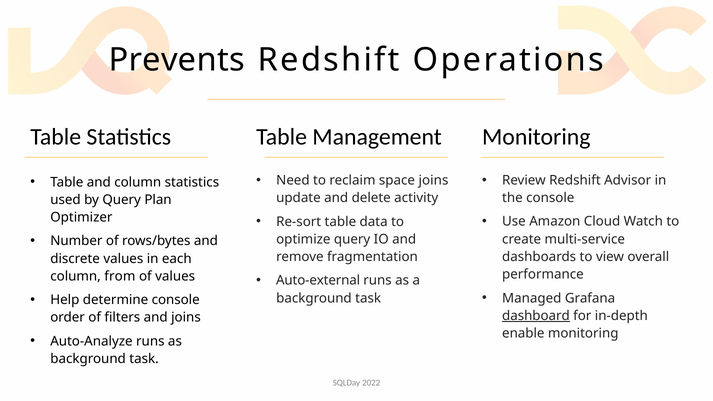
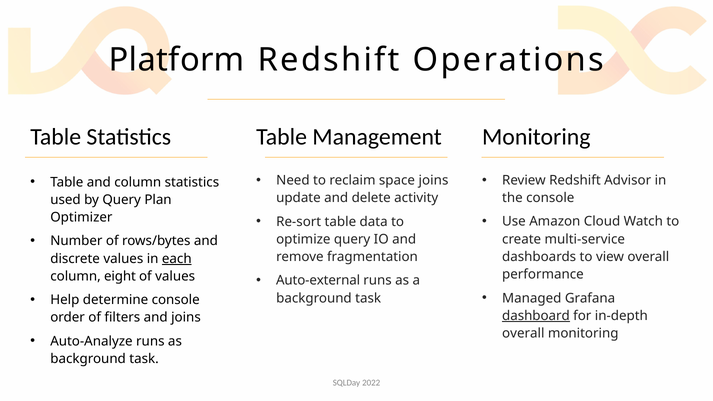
Prevents: Prevents -> Platform
each underline: none -> present
from: from -> eight
enable at (523, 333): enable -> overall
